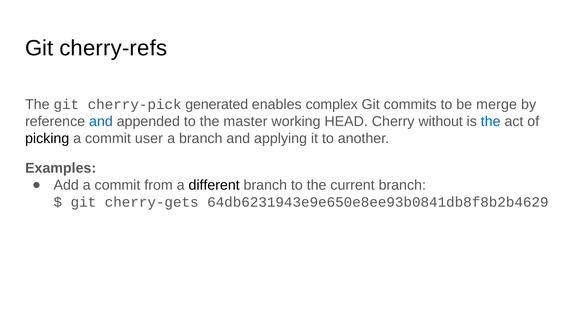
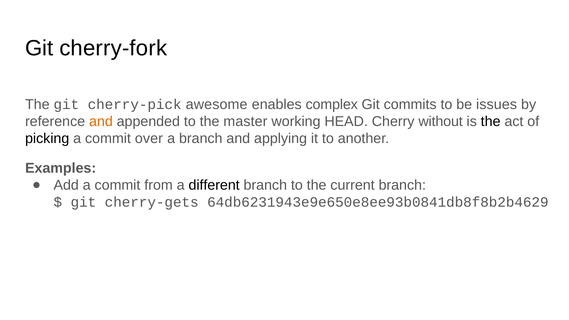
cherry-refs: cherry-refs -> cherry-fork
generated: generated -> awesome
merge: merge -> issues
and at (101, 121) colour: blue -> orange
the at (491, 121) colour: blue -> black
user: user -> over
